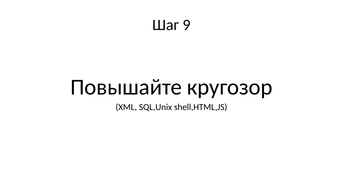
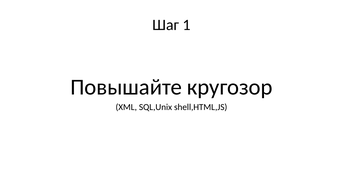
9: 9 -> 1
